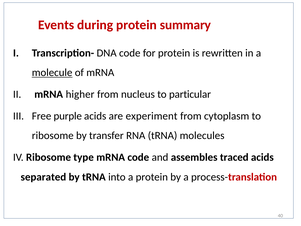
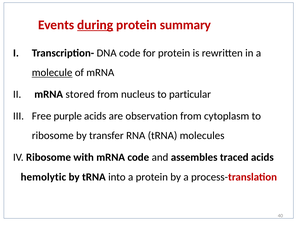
during underline: none -> present
higher: higher -> stored
experiment: experiment -> observation
type: type -> with
separated: separated -> hemolytic
